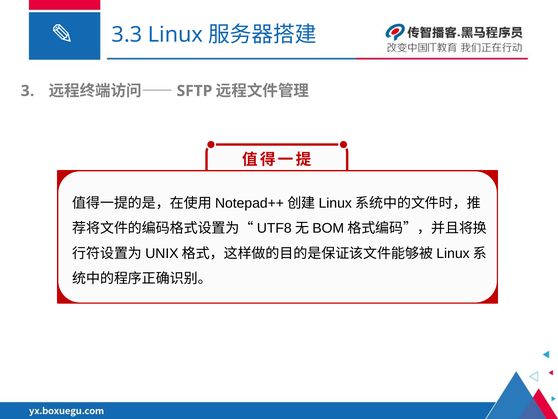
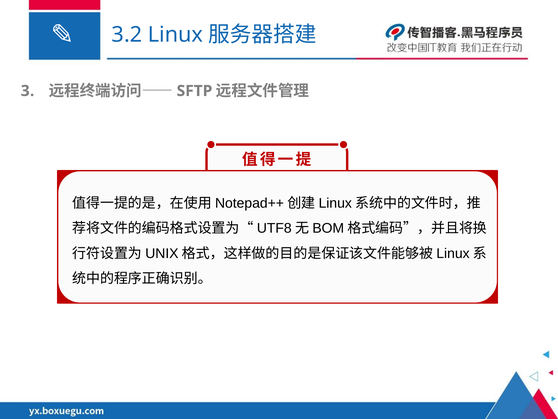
3.3: 3.3 -> 3.2
